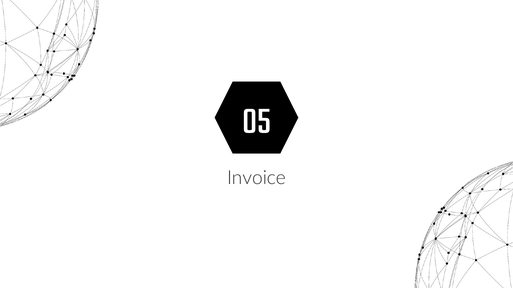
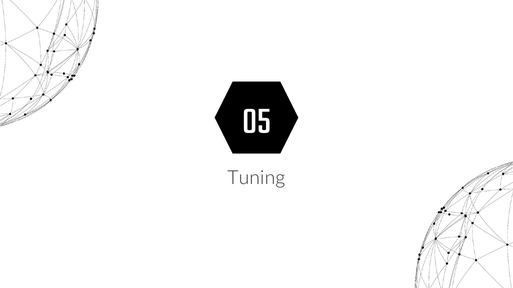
Invoice: Invoice -> Tuning
